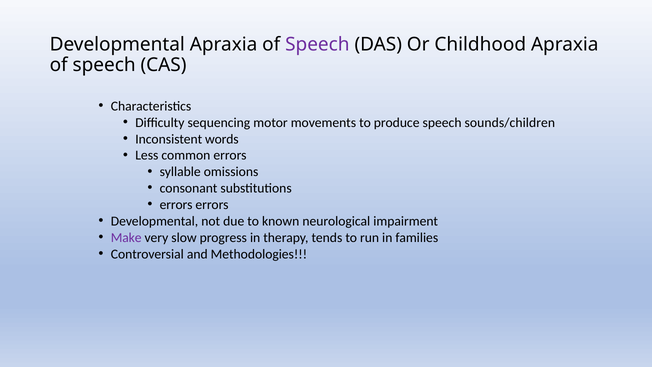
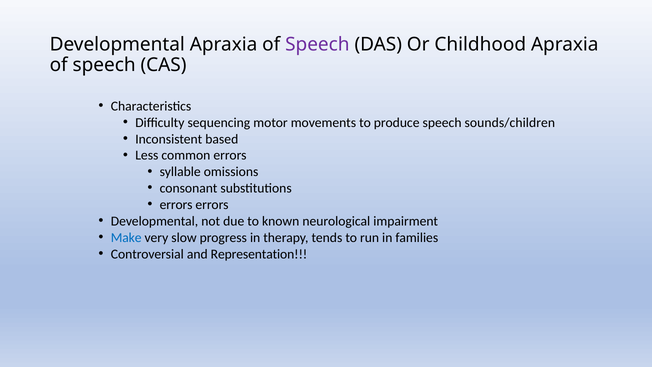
words: words -> based
Make colour: purple -> blue
Methodologies: Methodologies -> Representation
